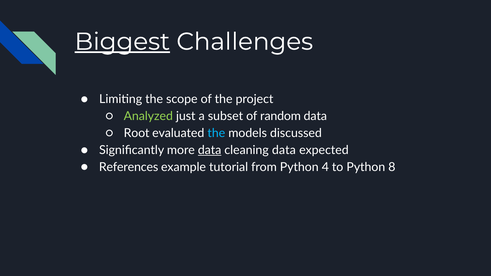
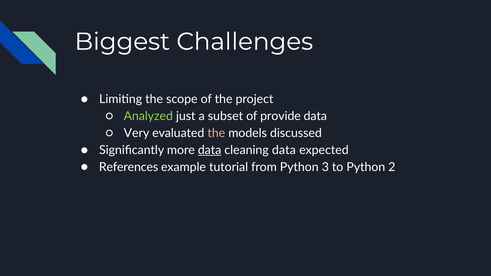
Biggest underline: present -> none
random: random -> provide
Root: Root -> Very
the at (216, 133) colour: light blue -> pink
4: 4 -> 3
8: 8 -> 2
